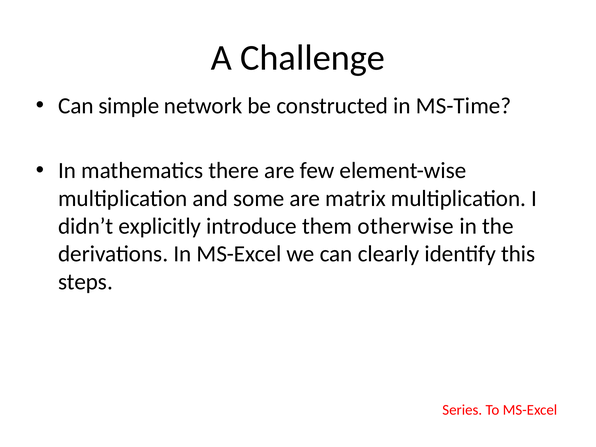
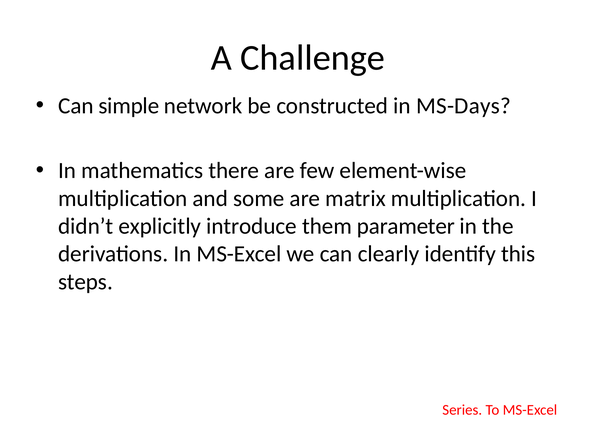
MS-Time: MS-Time -> MS-Days
otherwise: otherwise -> parameter
